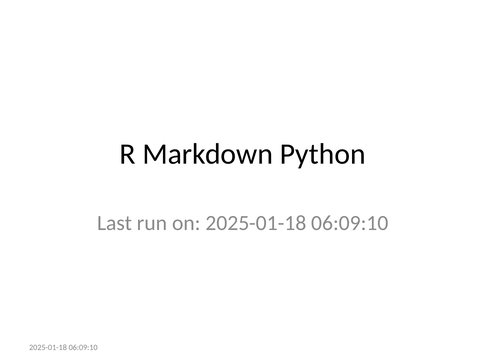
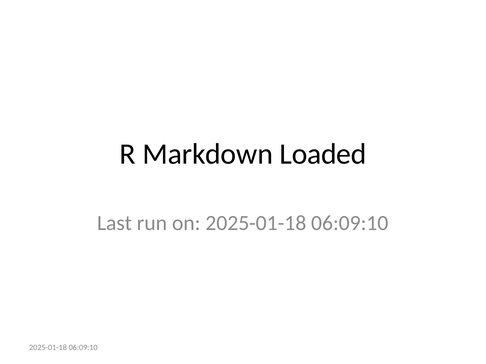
Python: Python -> Loaded
